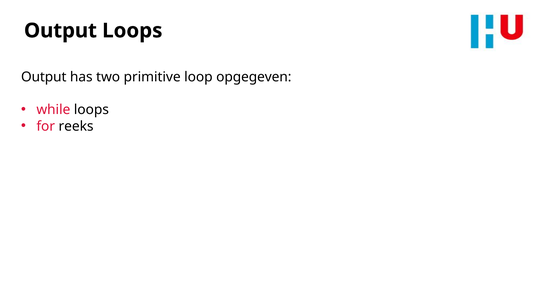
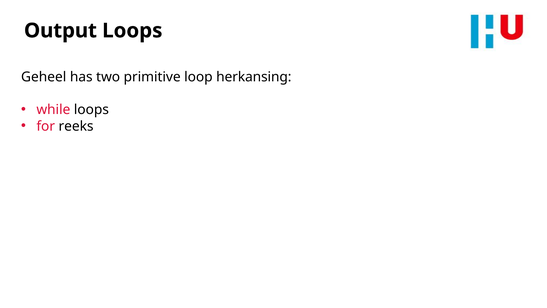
Output at (44, 77): Output -> Geheel
opgegeven: opgegeven -> herkansing
